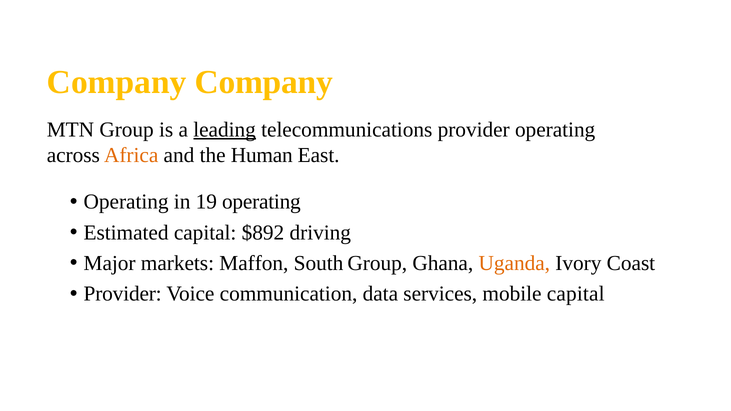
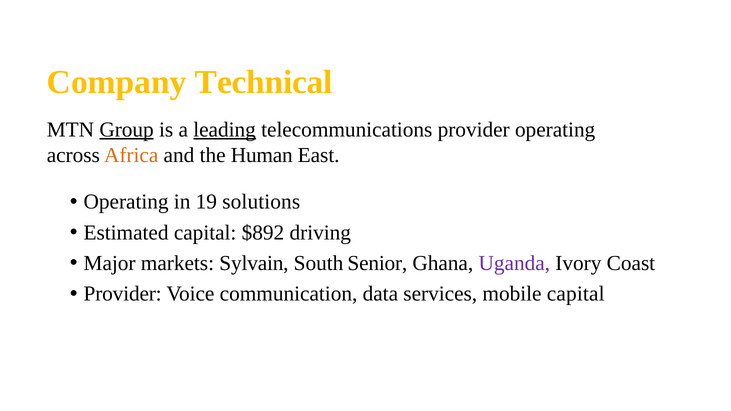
Company Company: Company -> Technical
Group at (127, 130) underline: none -> present
19 operating: operating -> solutions
Maffon: Maffon -> Sylvain
South Group: Group -> Senior
Uganda colour: orange -> purple
